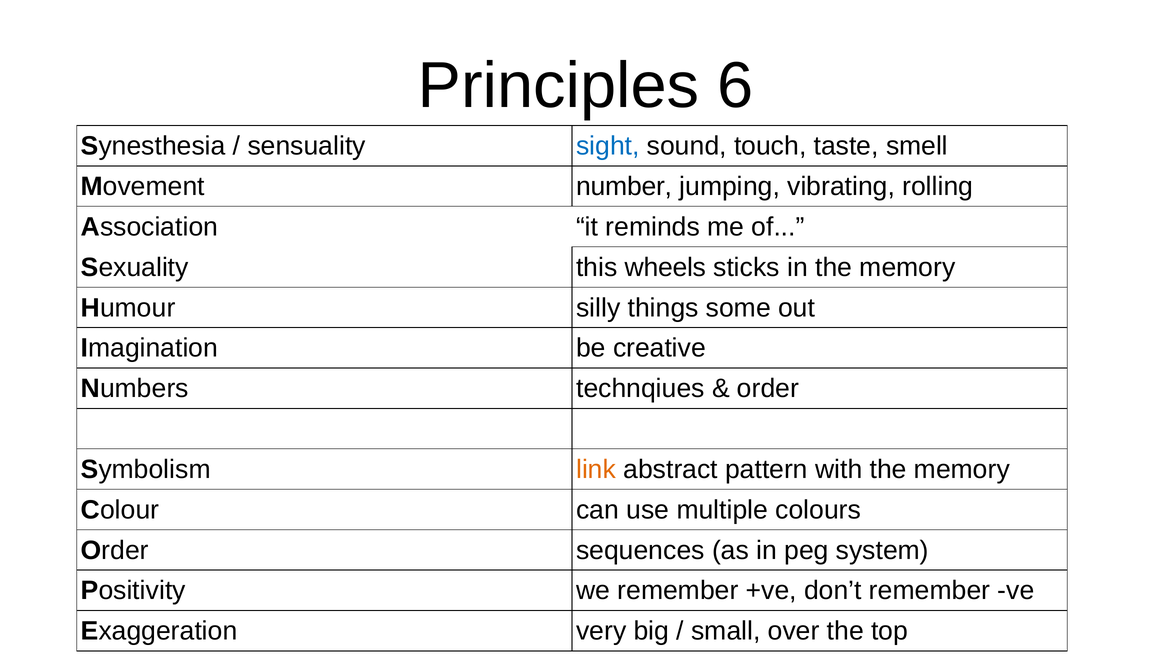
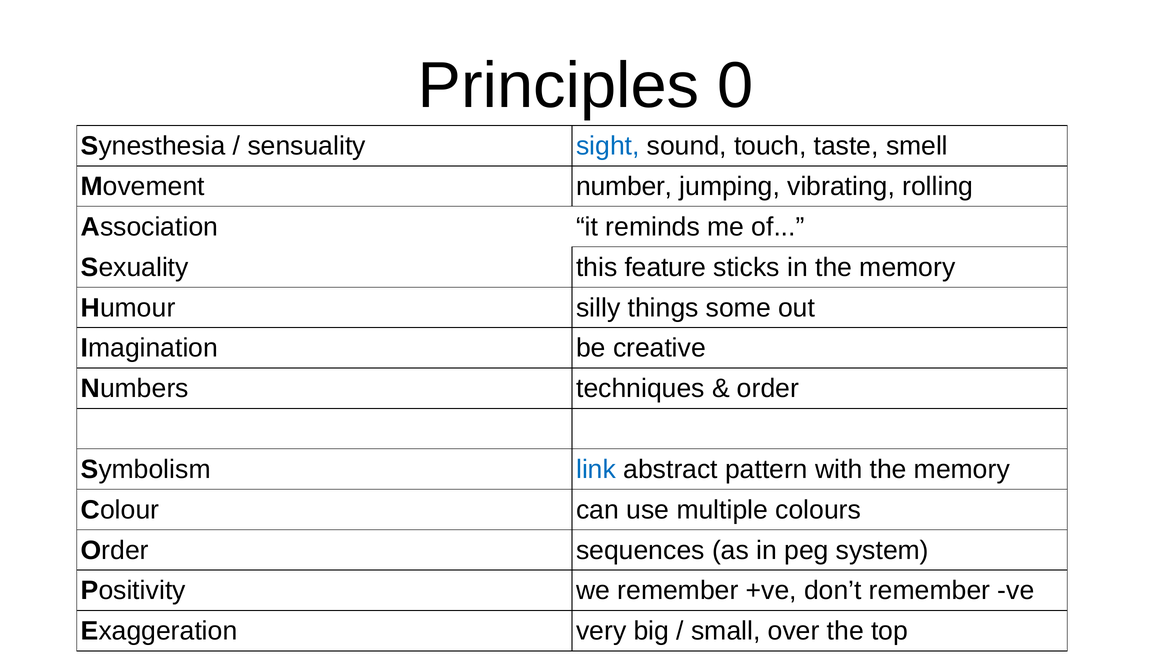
6: 6 -> 0
wheels: wheels -> feature
technqiues: technqiues -> techniques
link colour: orange -> blue
